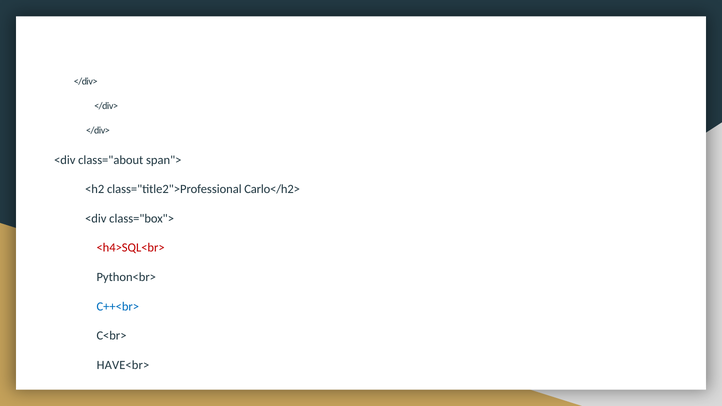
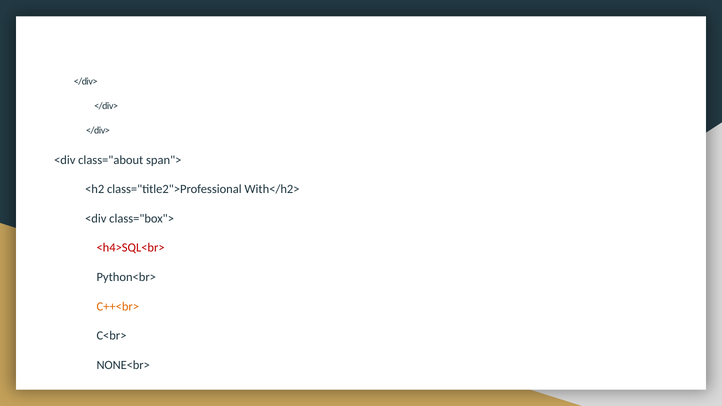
Carlo</h2>: Carlo</h2> -> With</h2>
C++<br> colour: blue -> orange
HAVE<br>: HAVE<br> -> NONE<br>
